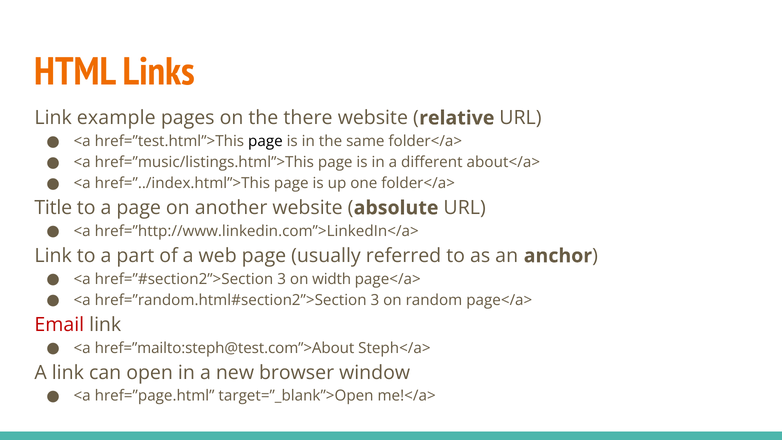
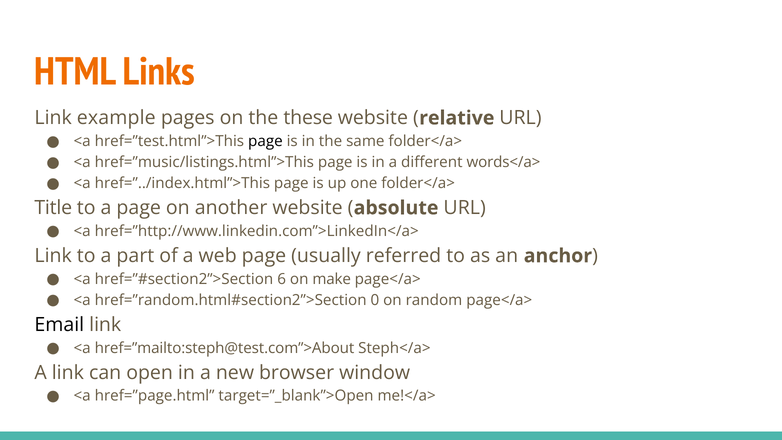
there: there -> these
about</a>: about</a> -> words</a>
3 at (282, 279): 3 -> 6
width: width -> make
3 at (375, 300): 3 -> 0
Email colour: red -> black
